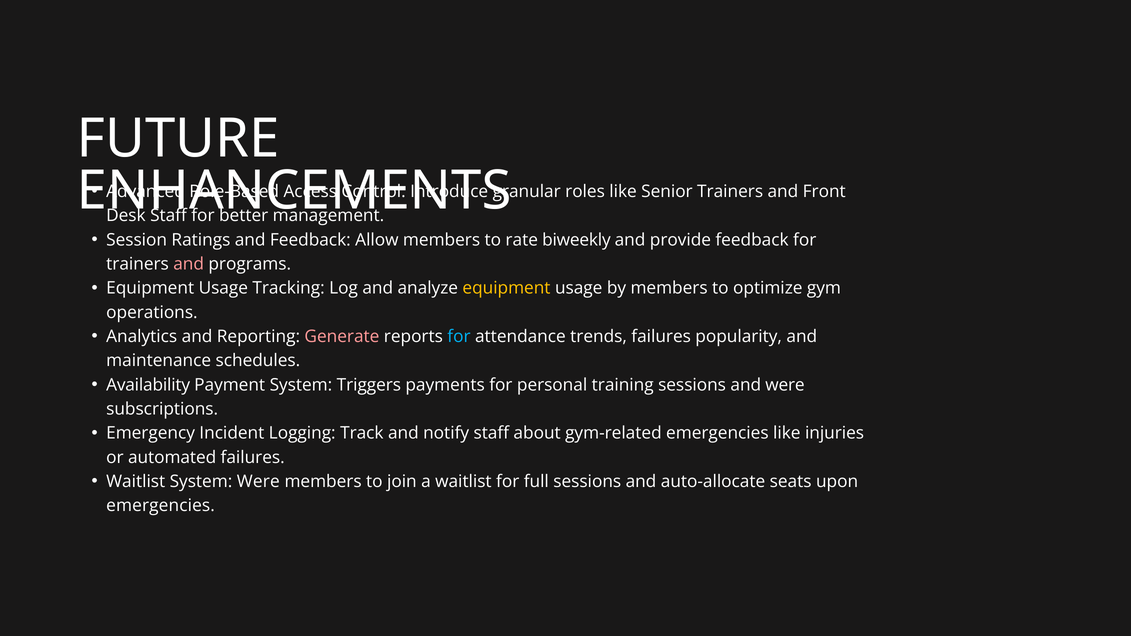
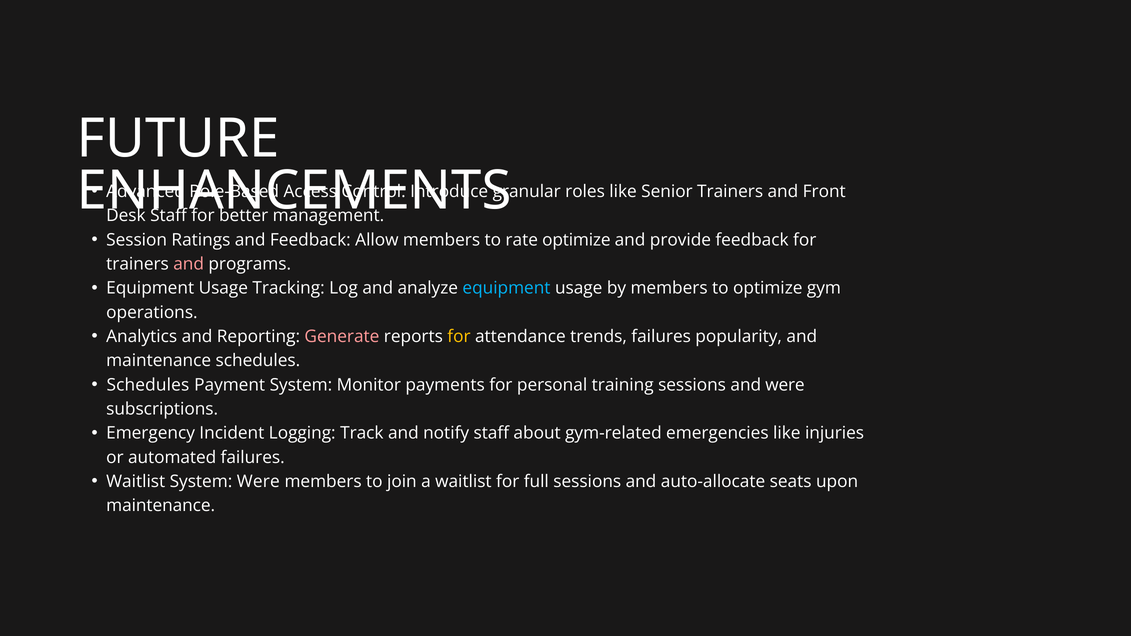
rate biweekly: biweekly -> optimize
equipment at (507, 288) colour: yellow -> light blue
for at (459, 337) colour: light blue -> yellow
Availability at (148, 385): Availability -> Schedules
Triggers: Triggers -> Monitor
emergencies at (161, 506): emergencies -> maintenance
